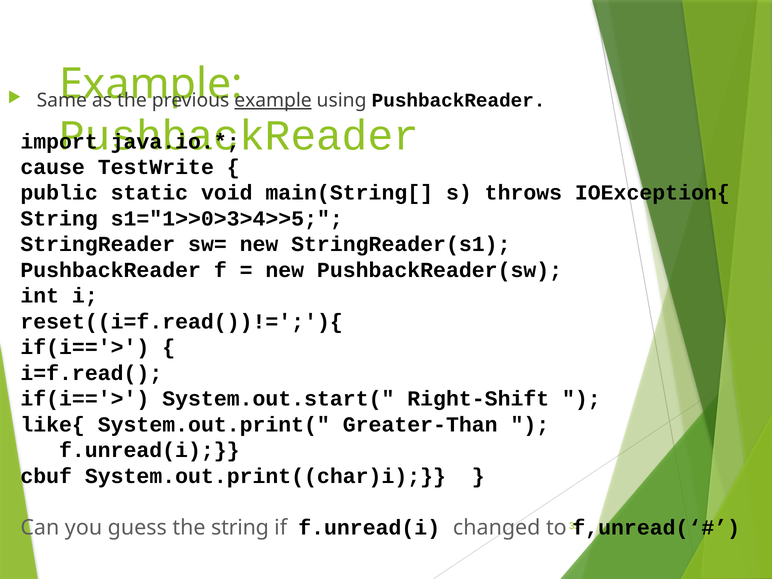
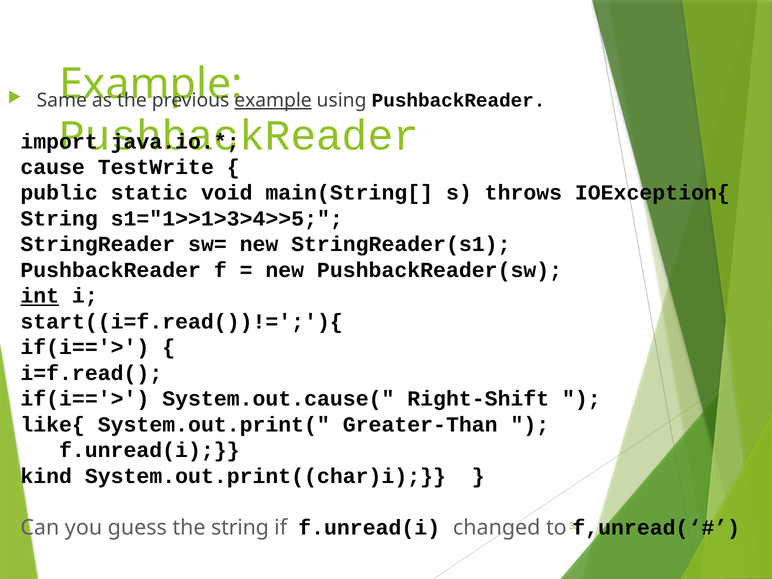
s1="1>>0>3>4>>5: s1="1>>0>3>4>>5 -> s1="1>>1>3>4>>5
int underline: none -> present
reset((i=f.read())!=';'){: reset((i=f.read())!=';'){ -> start((i=f.read())!=';'){
System.out.start(: System.out.start( -> System.out.cause(
cbuf: cbuf -> kind
